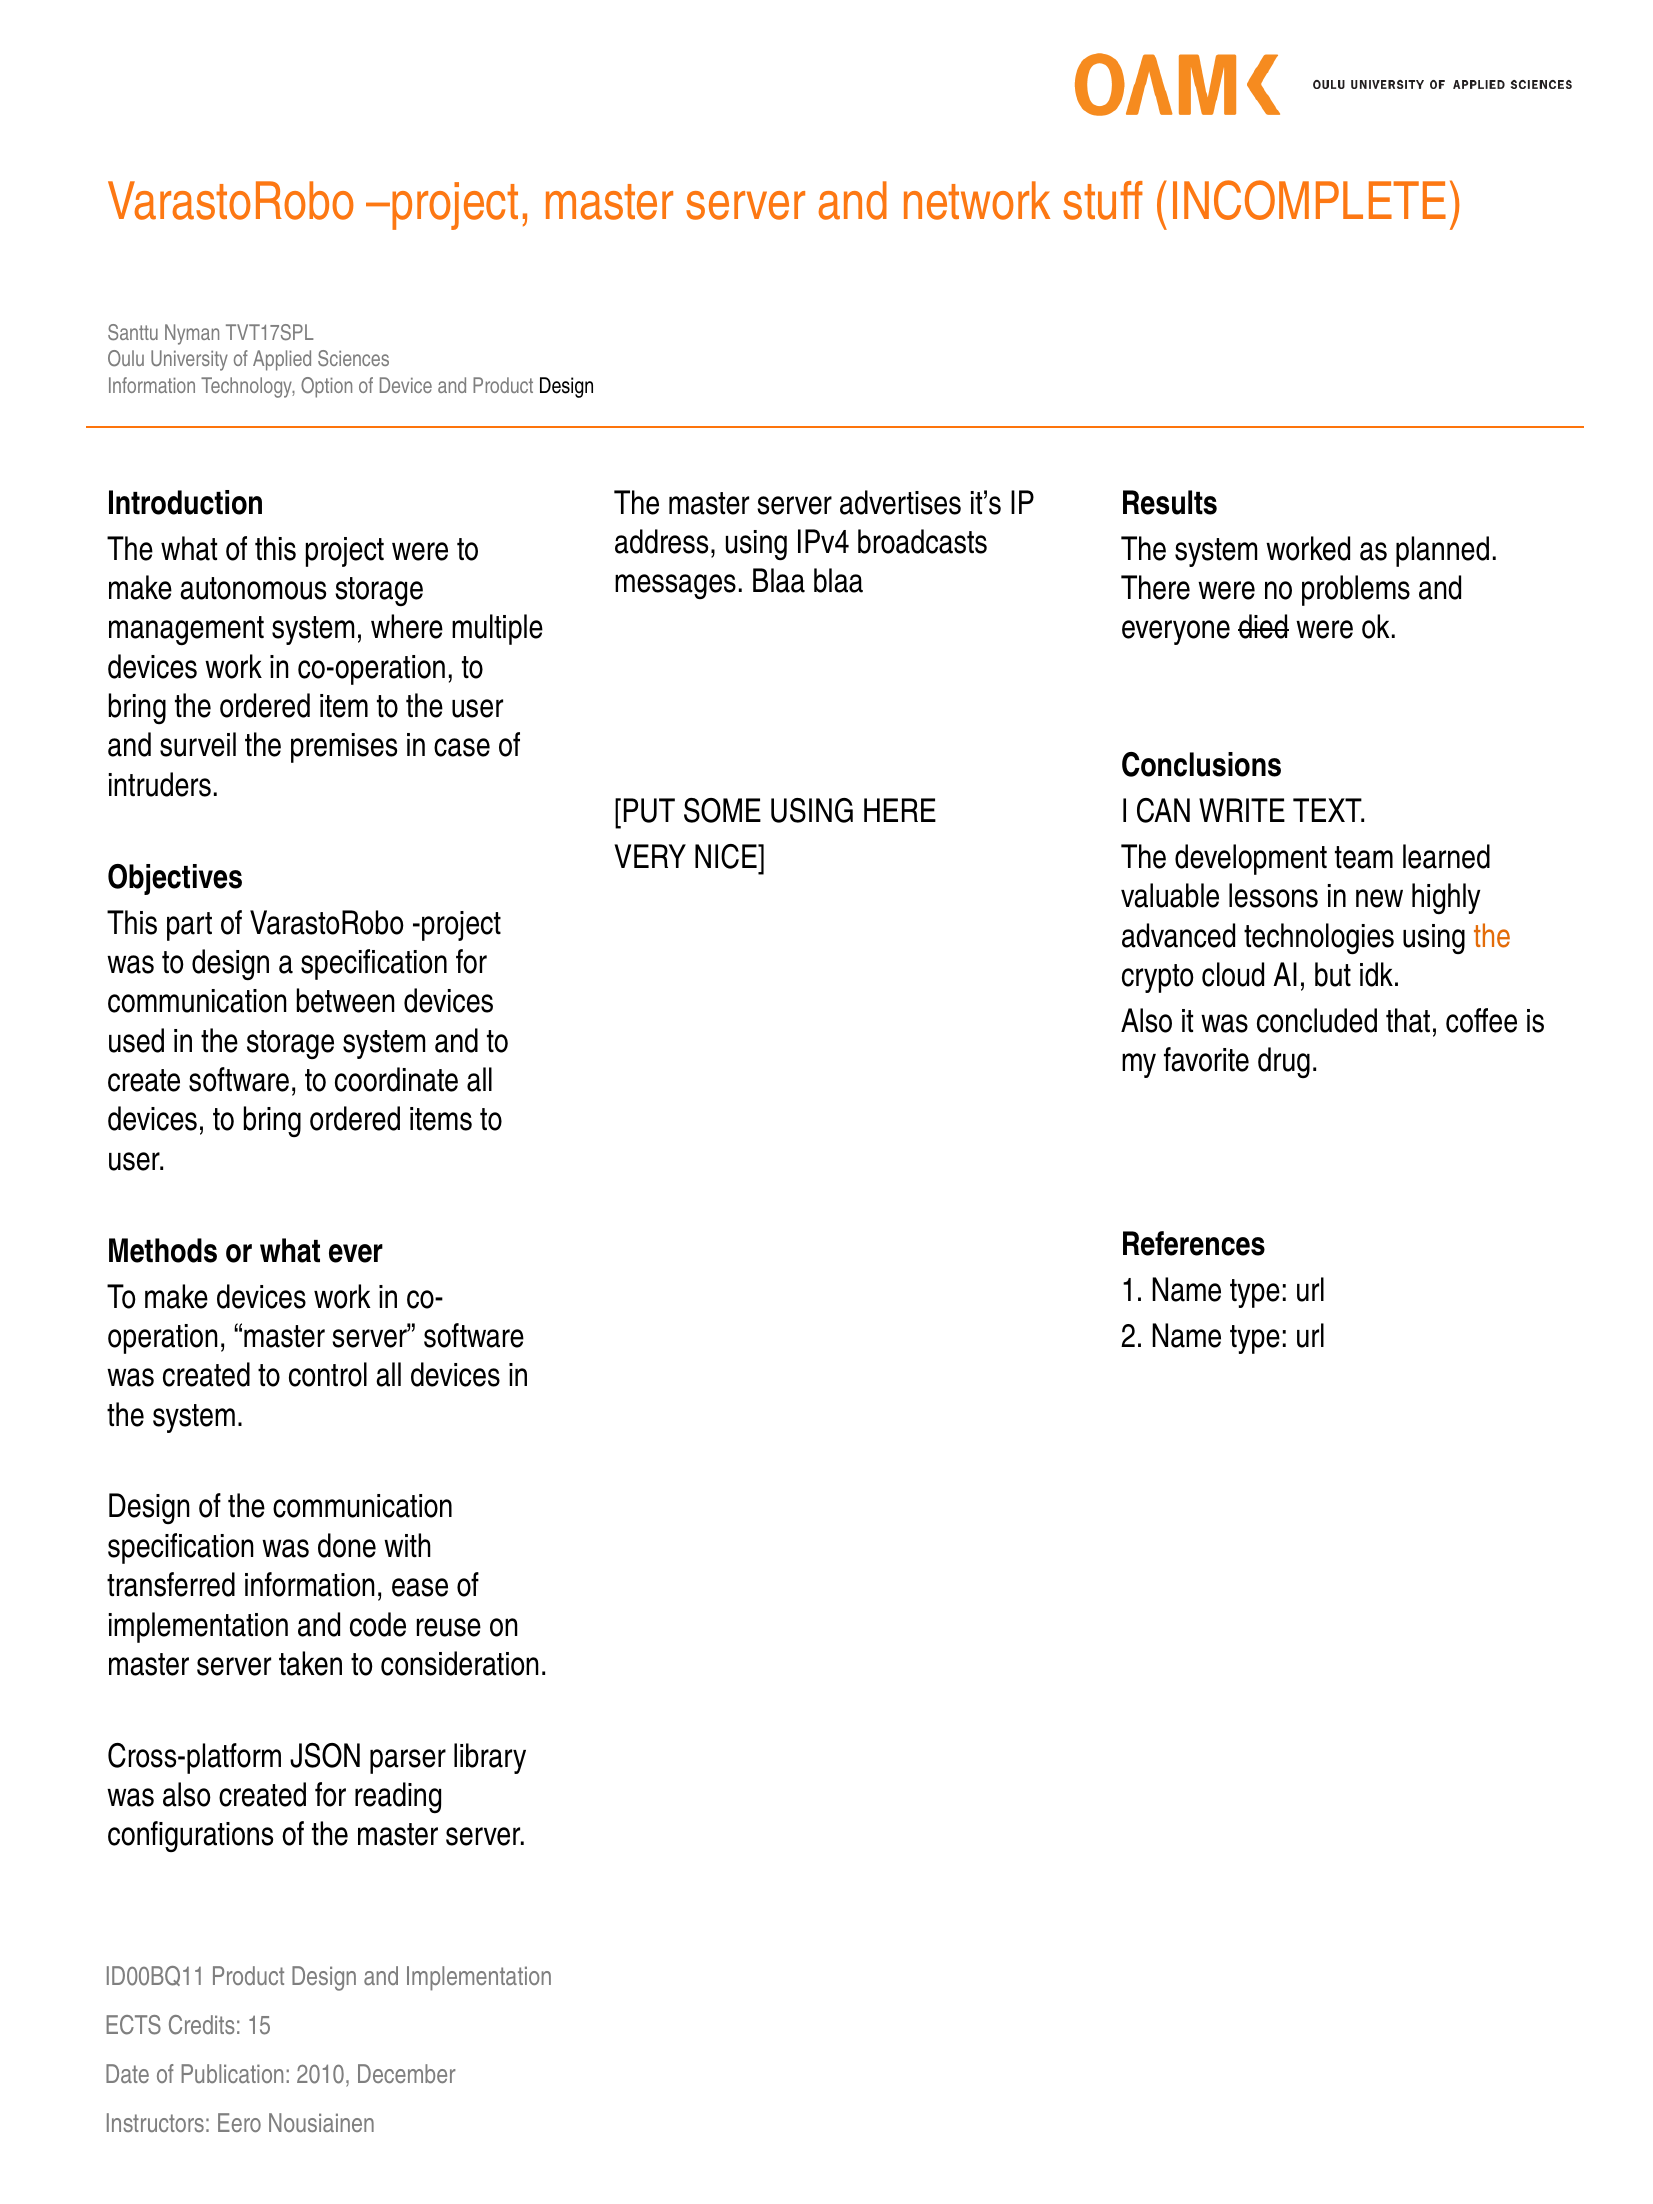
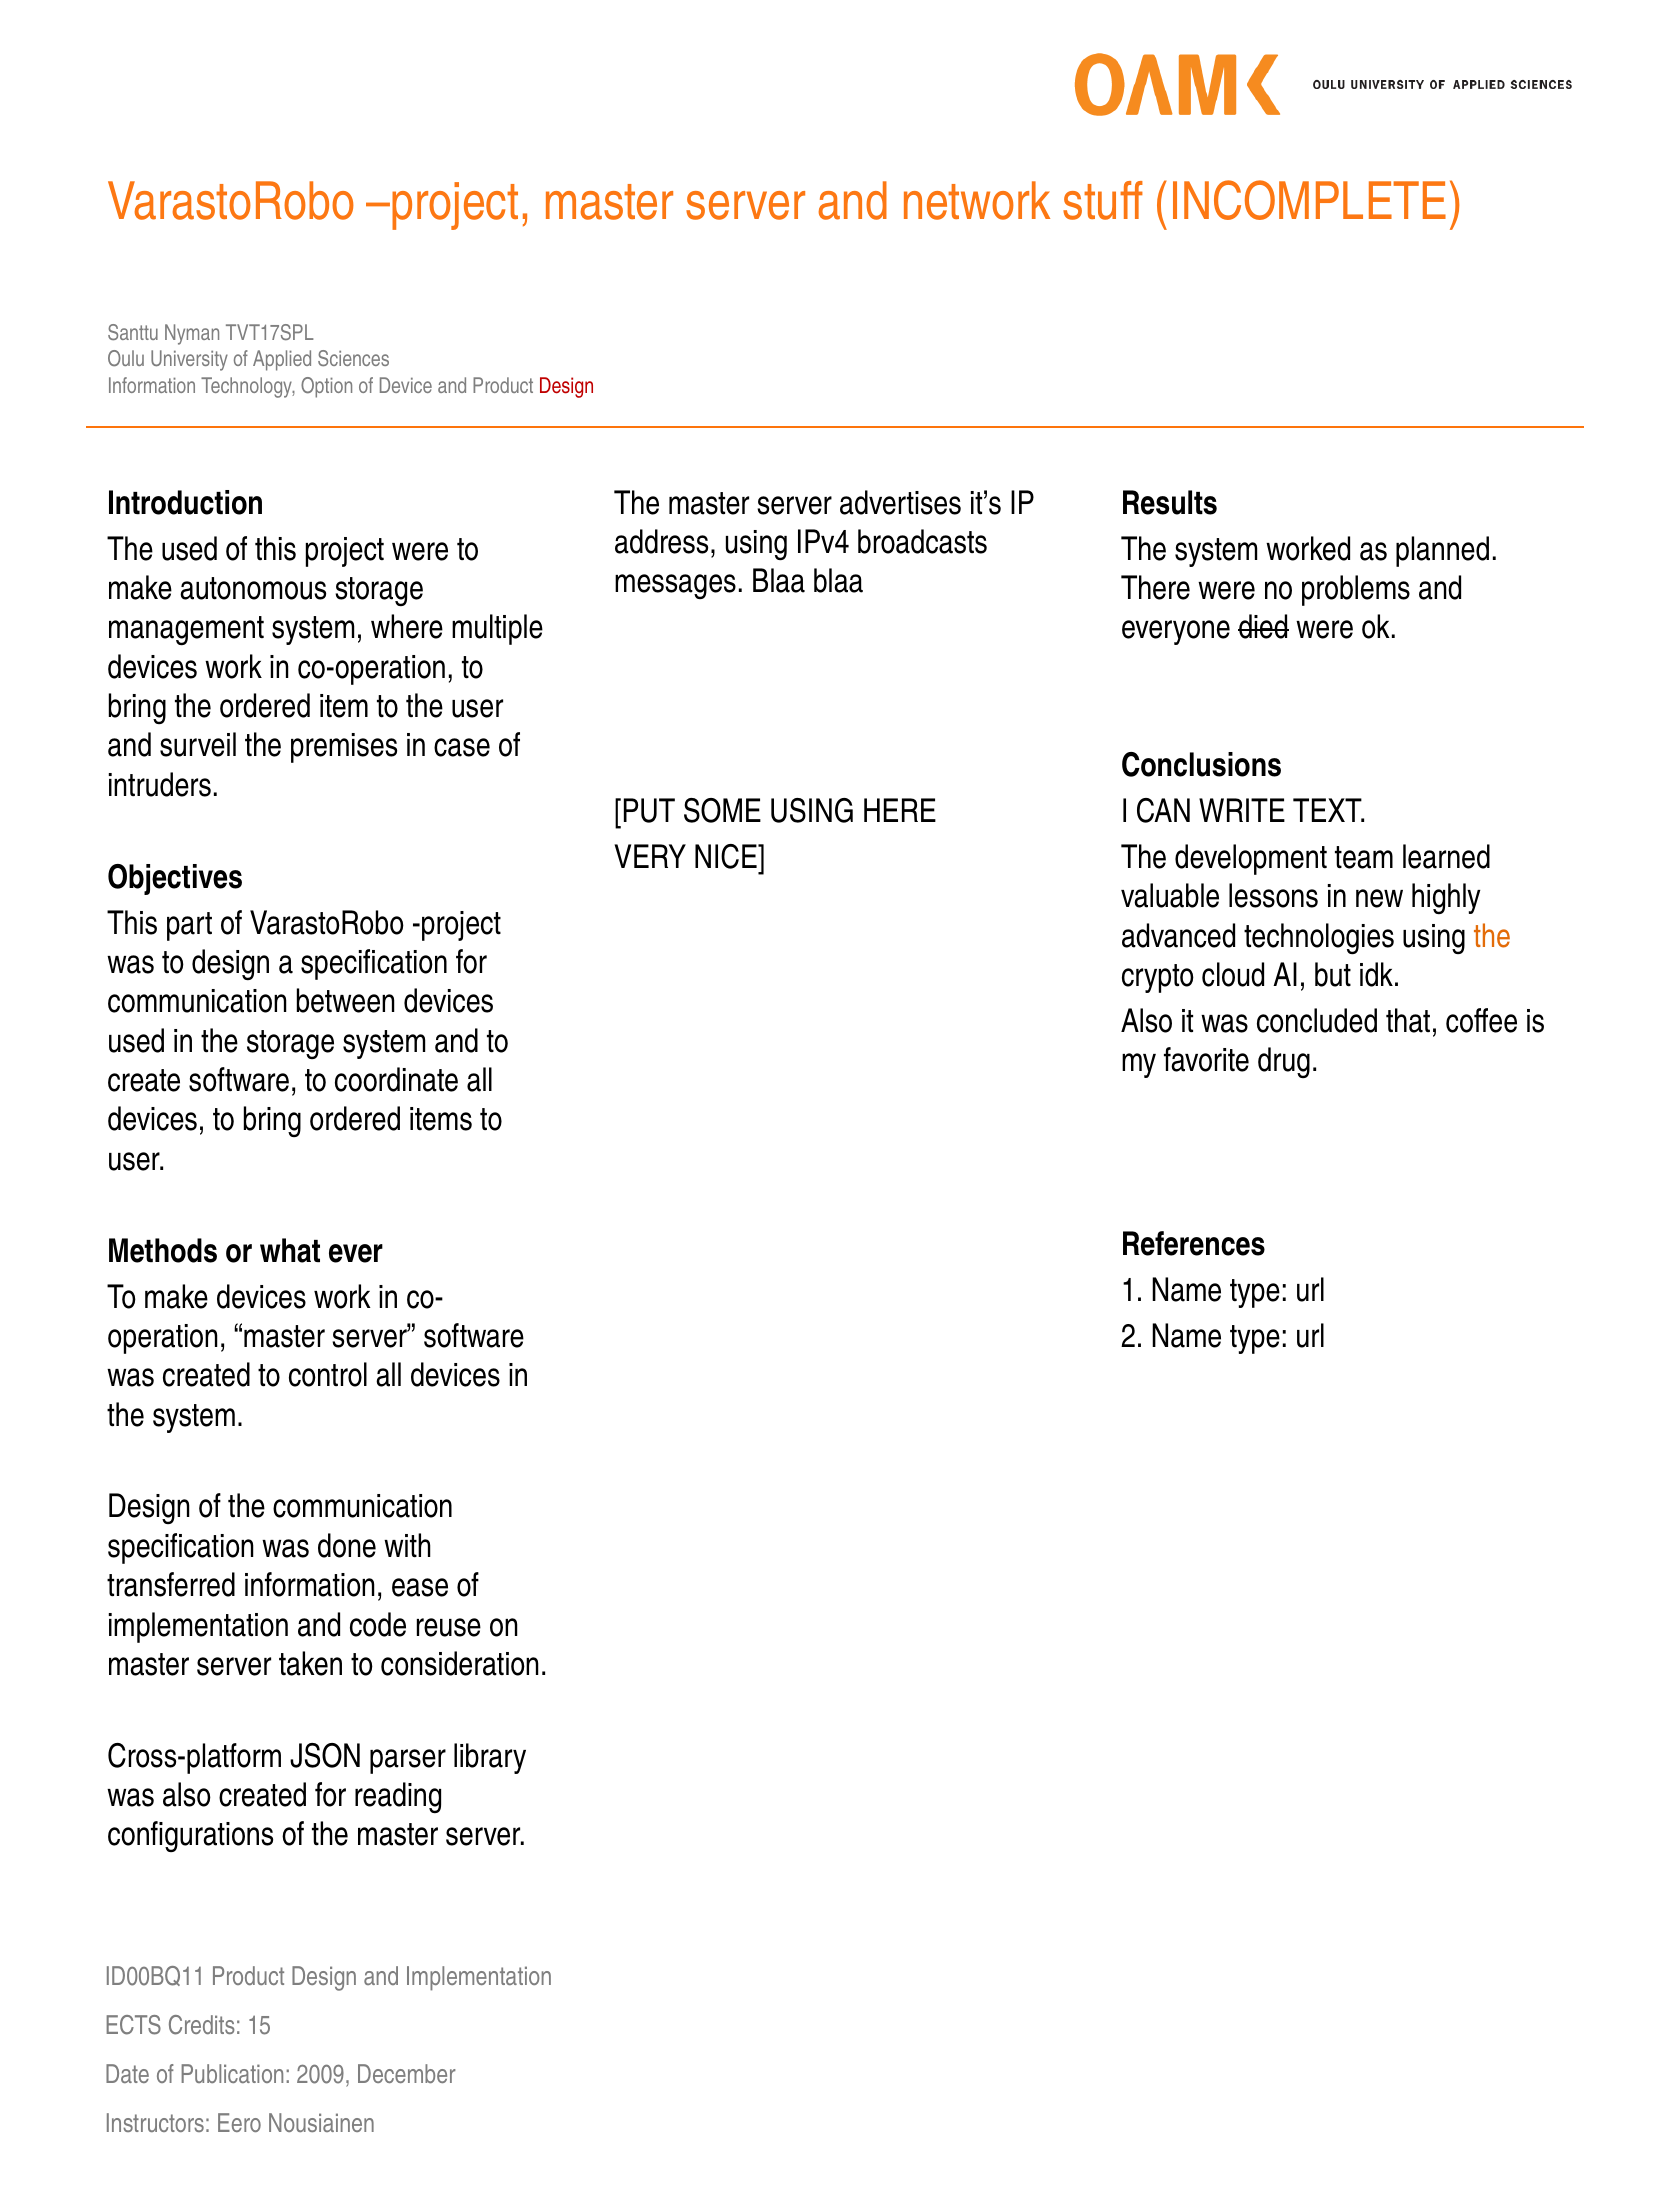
Design at (566, 386) colour: black -> red
The what: what -> used
2010: 2010 -> 2009
